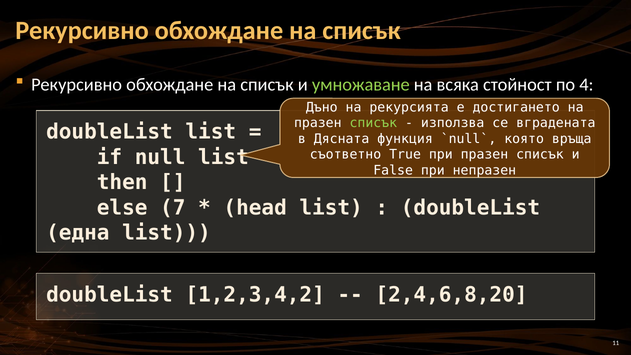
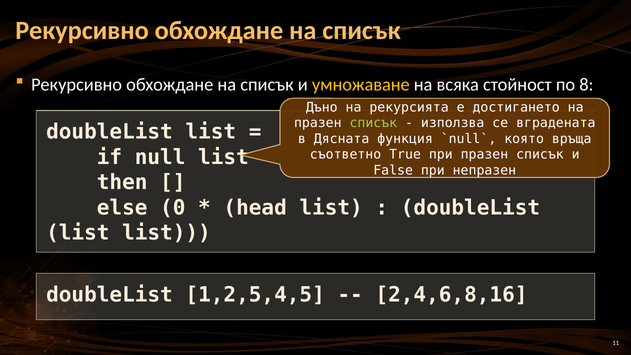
умножаване colour: light green -> yellow
4: 4 -> 8
7: 7 -> 0
една at (78, 233): една -> list
1,2,3,4,2: 1,2,3,4,2 -> 1,2,5,4,5
2,4,6,8,20: 2,4,6,8,20 -> 2,4,6,8,16
